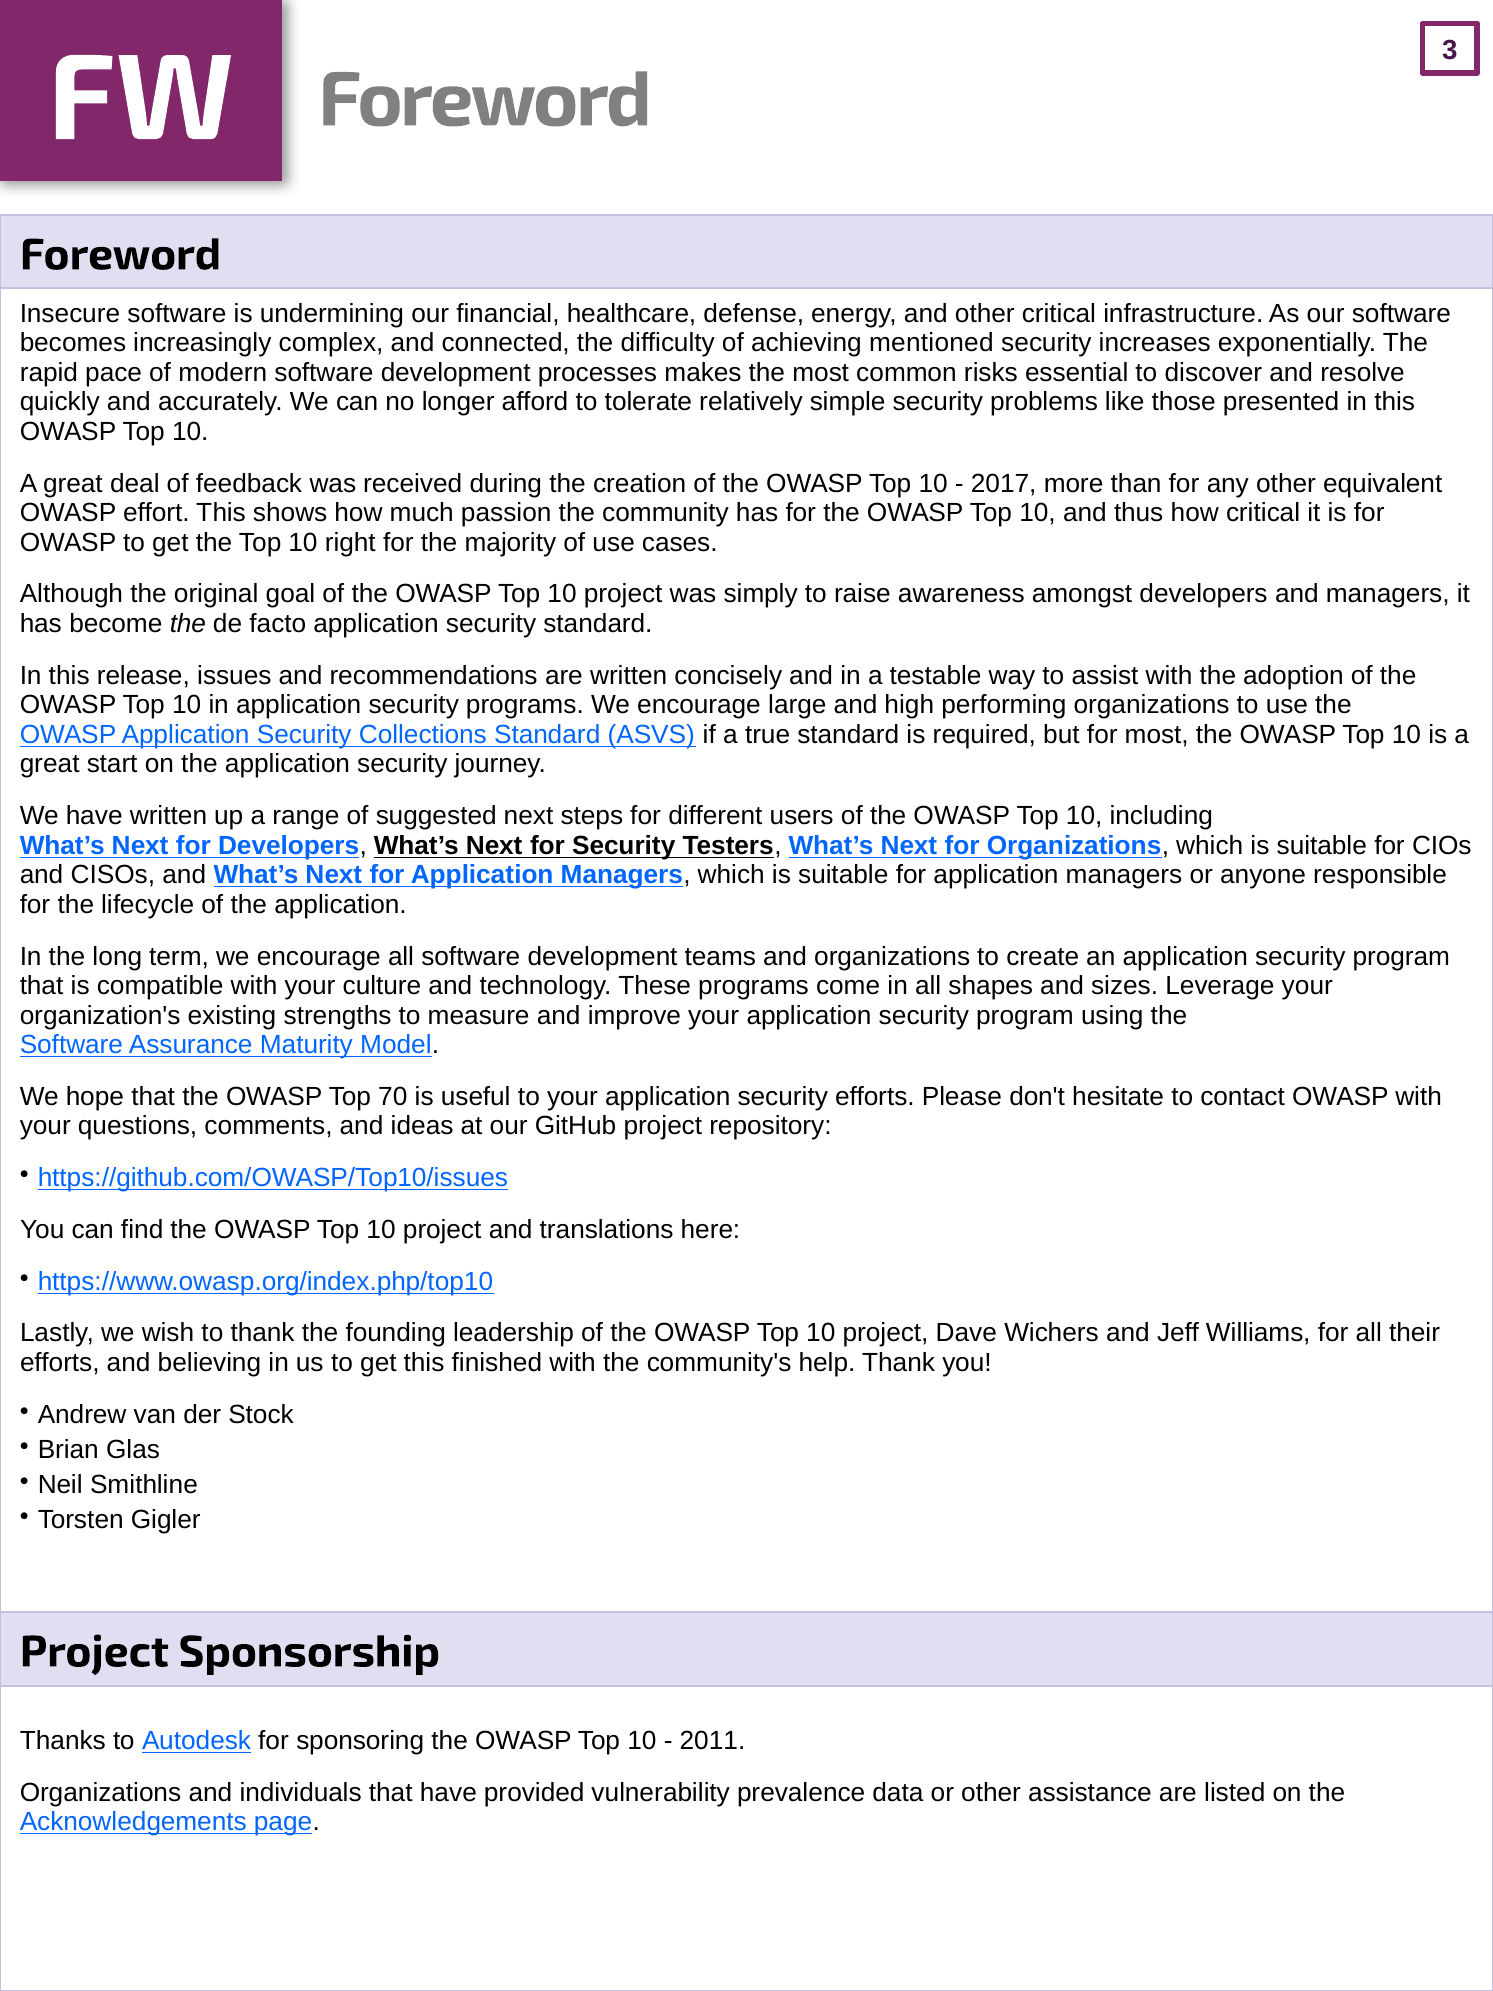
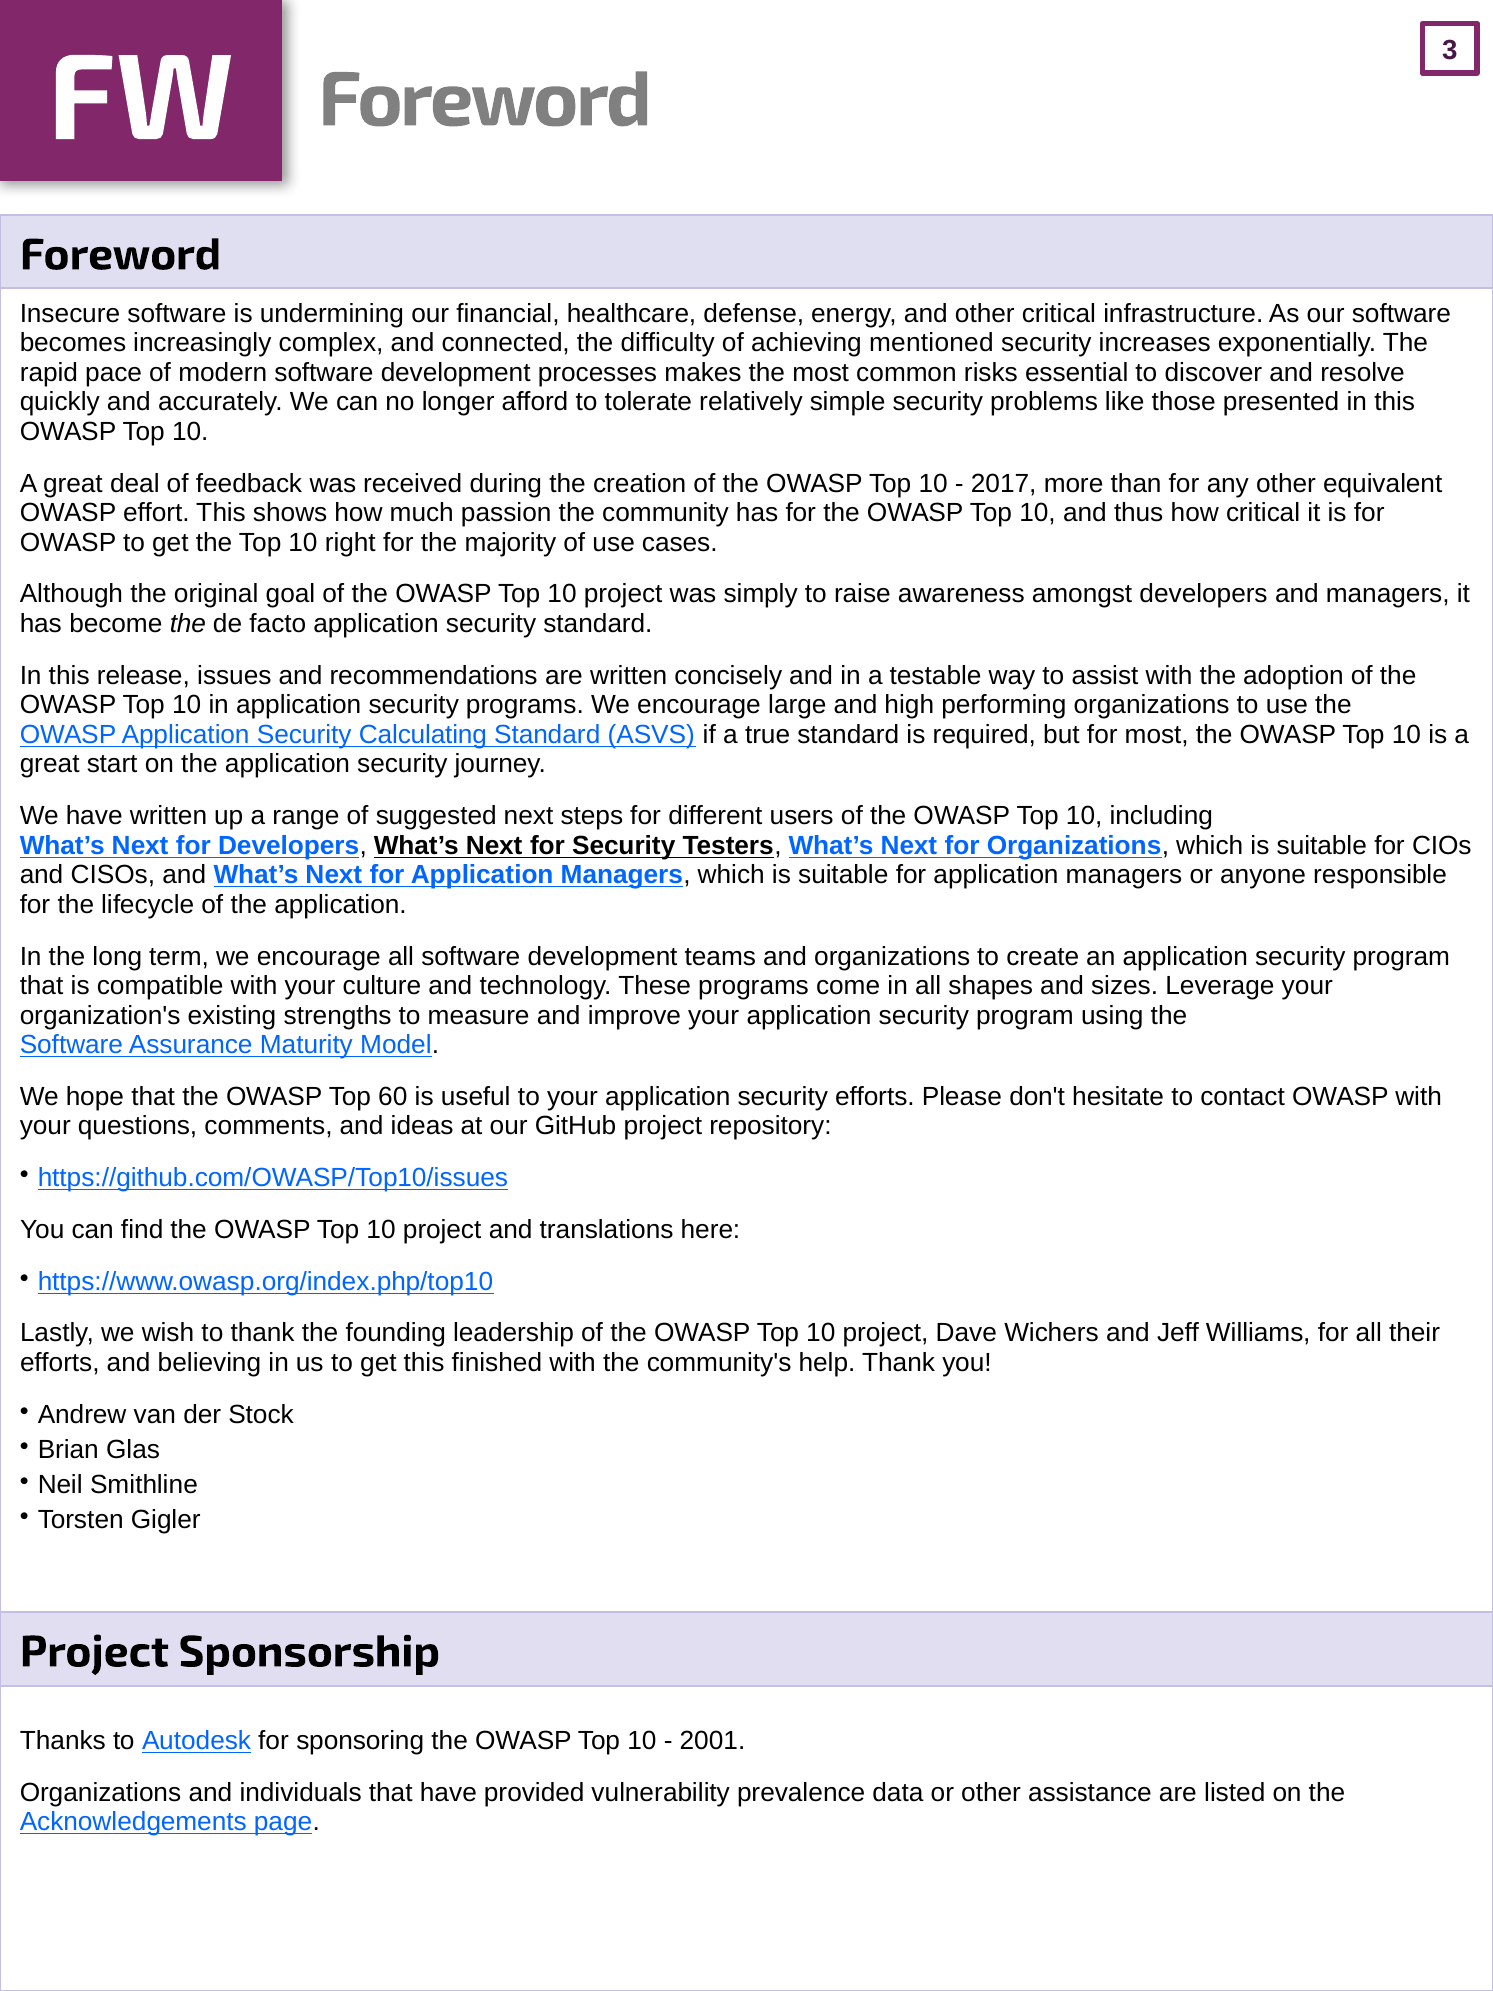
Collections: Collections -> Calculating
70: 70 -> 60
2011: 2011 -> 2001
